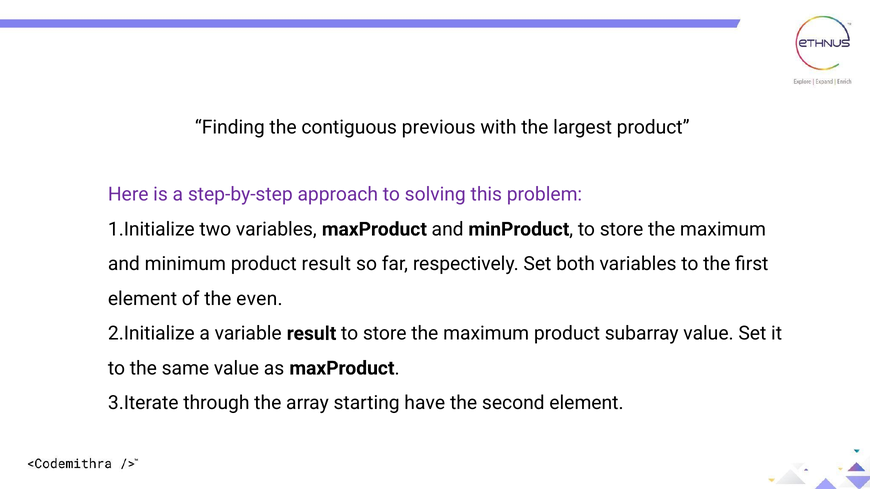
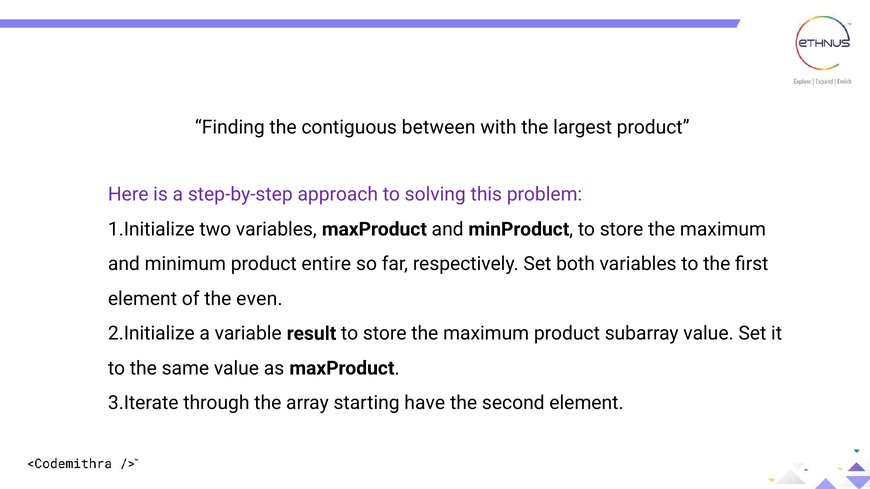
previous: previous -> between
product result: result -> entire
